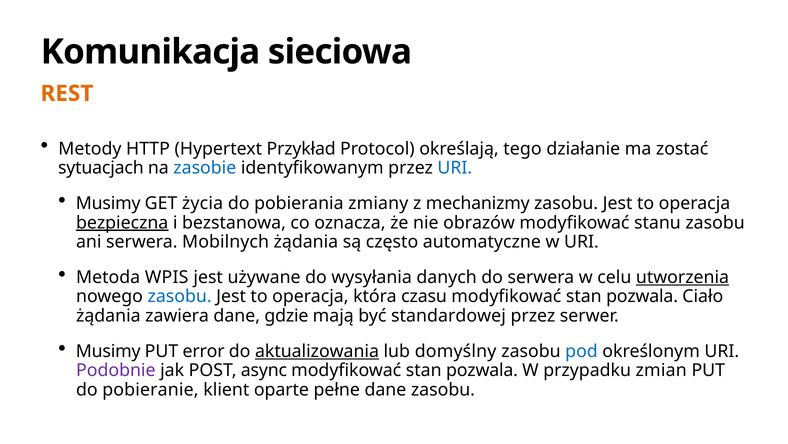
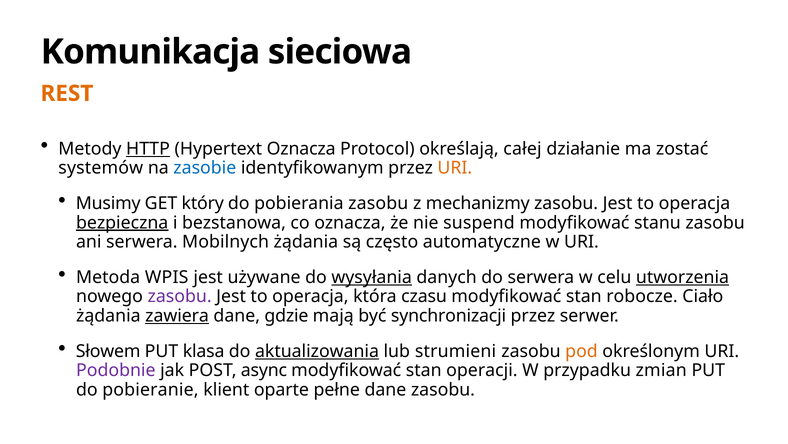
HTTP underline: none -> present
Hypertext Przykład: Przykład -> Oznacza
tego: tego -> całej
sytuacjach: sytuacjach -> systemów
URI at (455, 168) colour: blue -> orange
życia: życia -> który
pobierania zmiany: zmiany -> zasobu
obrazów: obrazów -> suspend
wysyłania underline: none -> present
zasobu at (180, 296) colour: blue -> purple
pozwala at (642, 296): pozwala -> robocze
zawiera underline: none -> present
standardowej: standardowej -> synchronizacji
Musimy at (108, 351): Musimy -> Słowem
error: error -> klasa
domyślny: domyślny -> strumieni
pod colour: blue -> orange
pozwala at (482, 370): pozwala -> operacji
